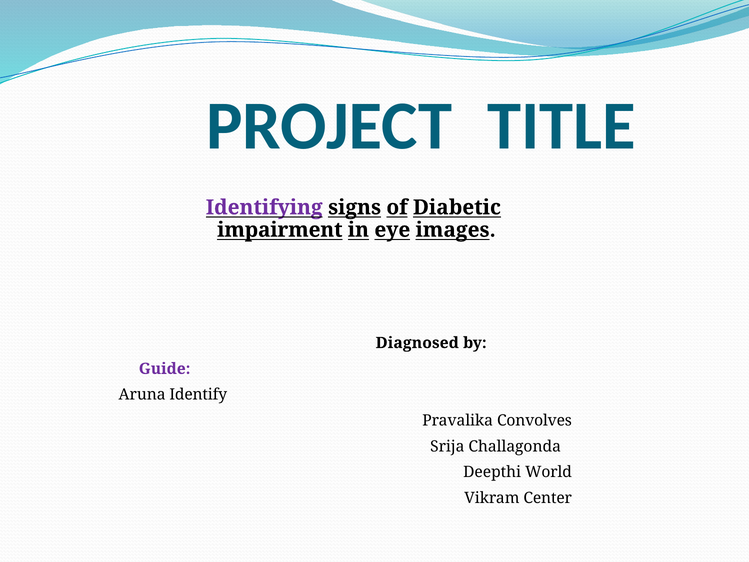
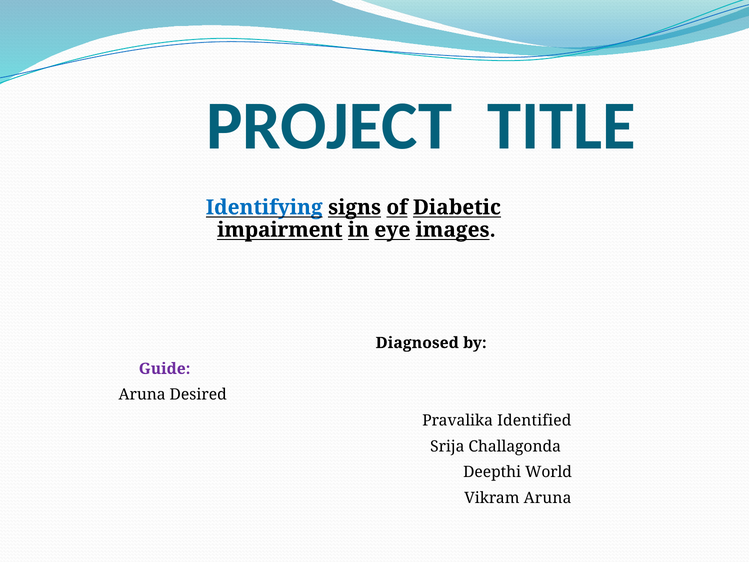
Identifying colour: purple -> blue
Identify: Identify -> Desired
Convolves: Convolves -> Identified
Vikram Center: Center -> Aruna
